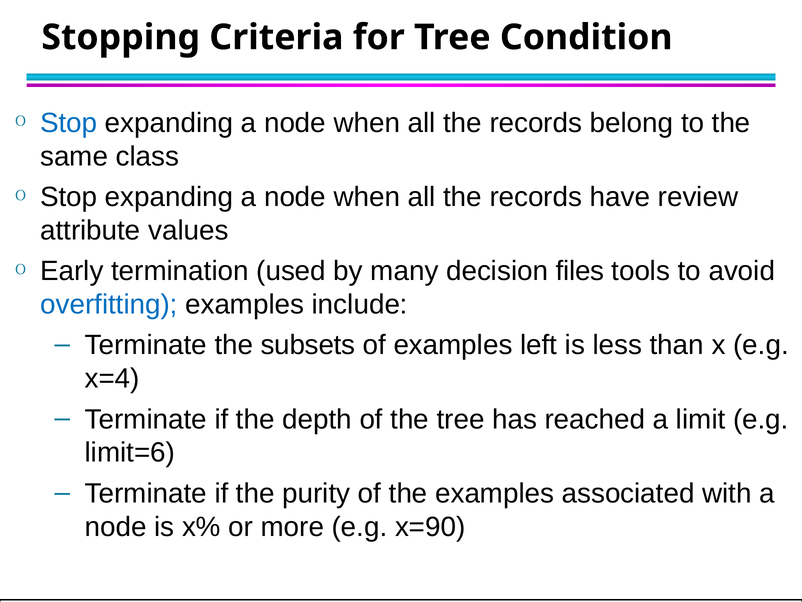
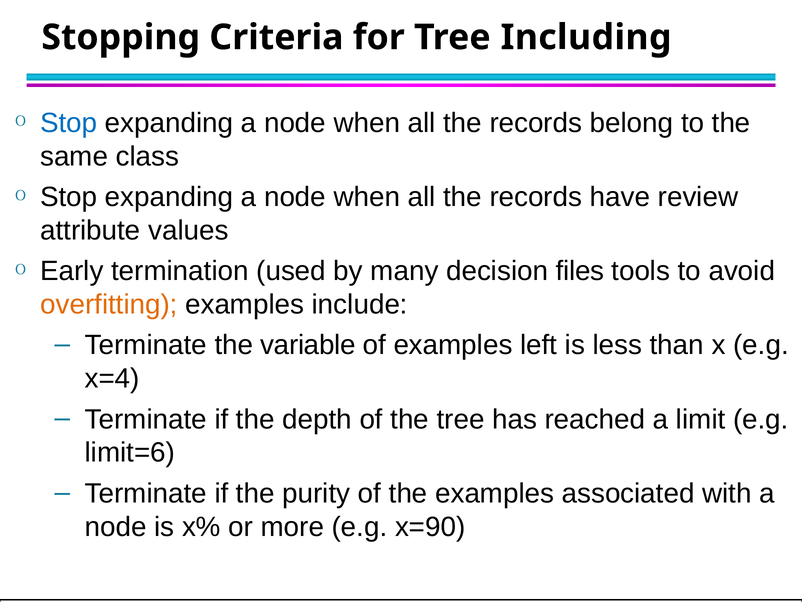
Condition: Condition -> Including
overfitting colour: blue -> orange
subsets: subsets -> variable
